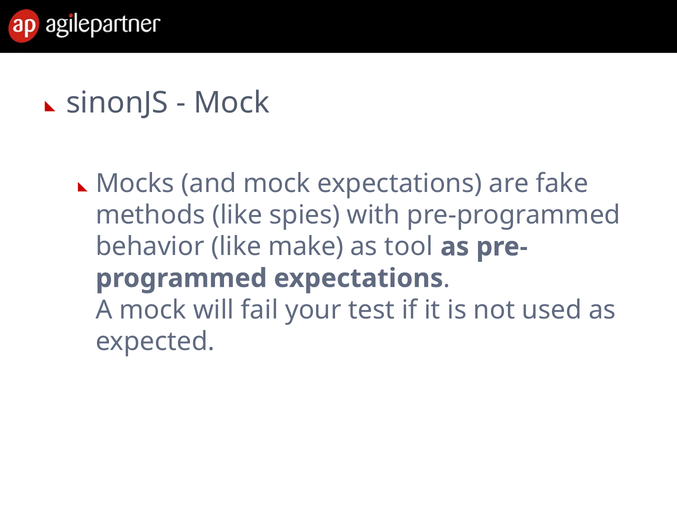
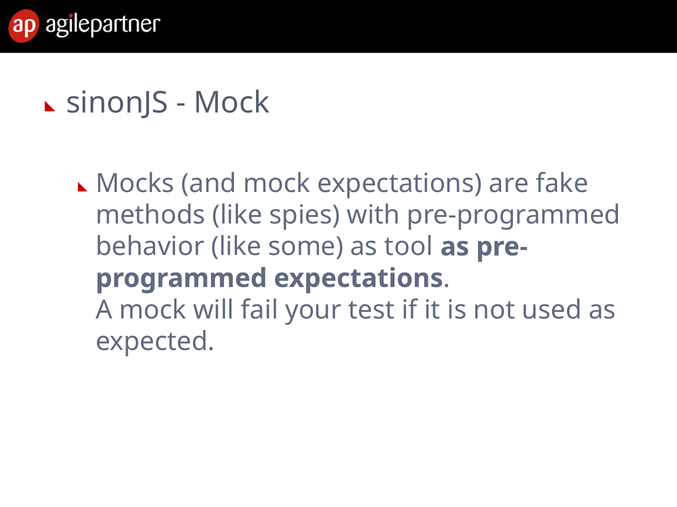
make: make -> some
